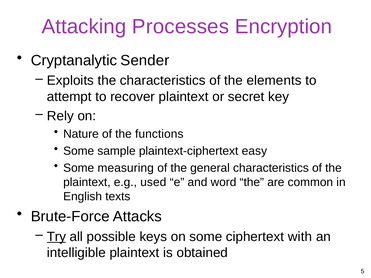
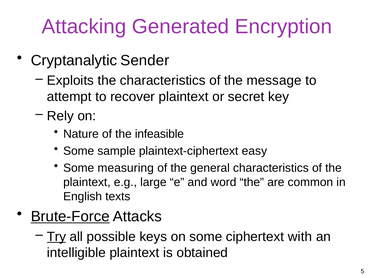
Processes: Processes -> Generated
elements: elements -> message
functions: functions -> infeasible
used: used -> large
Brute-Force underline: none -> present
